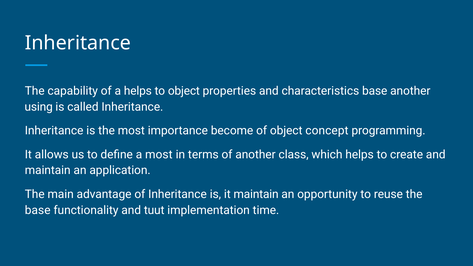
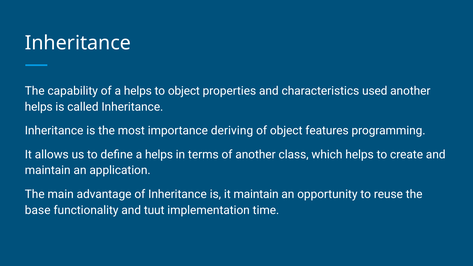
characteristics base: base -> used
using at (39, 107): using -> helps
become: become -> deriving
concept: concept -> features
define a most: most -> helps
